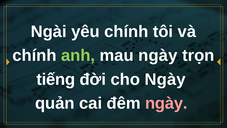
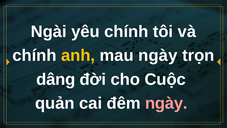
anh colour: light green -> yellow
tiếng: tiếng -> dâng
cho Ngày: Ngày -> Cuộc
